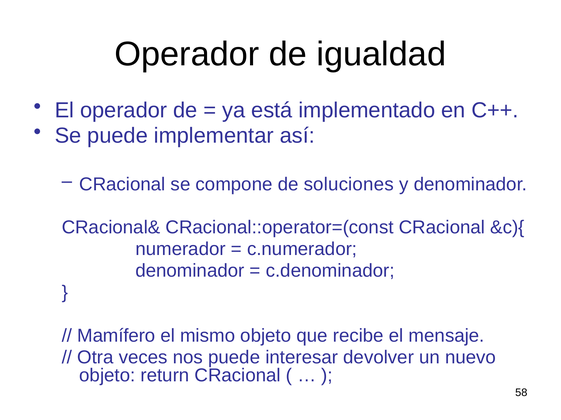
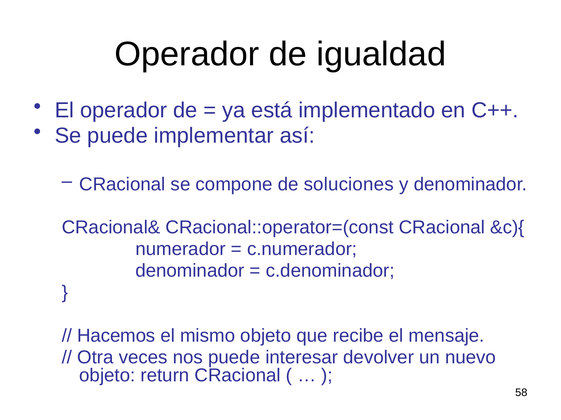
Mamífero: Mamífero -> Hacemos
